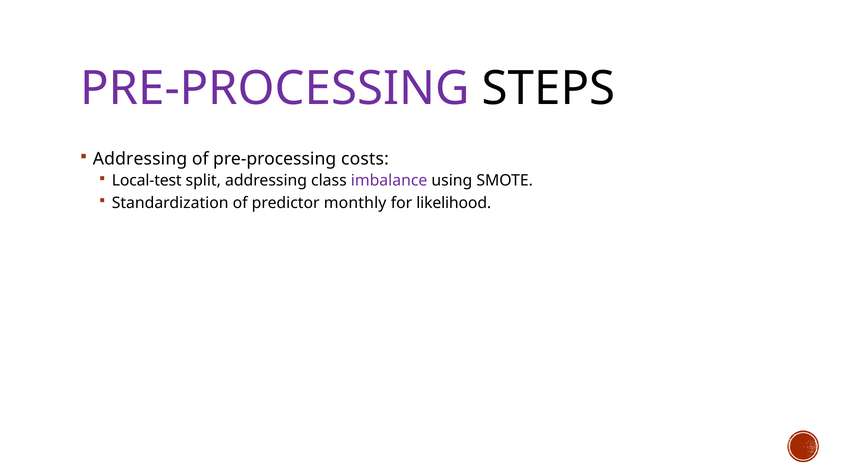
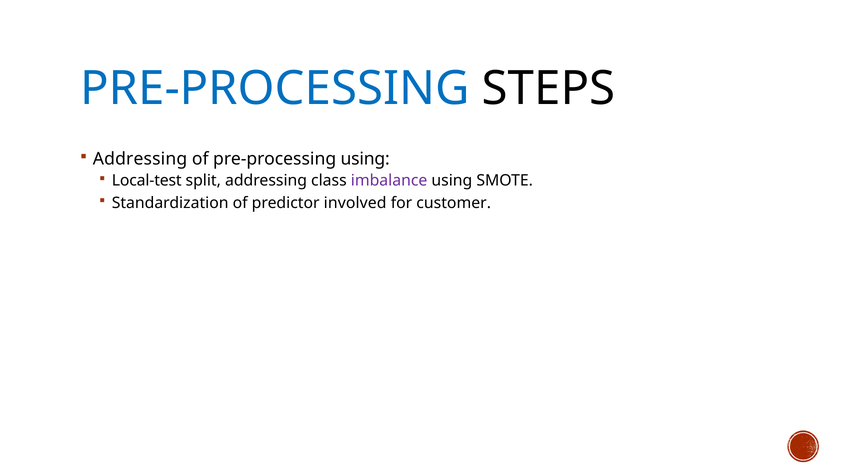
PRE-PROCESSING at (275, 89) colour: purple -> blue
pre-processing costs: costs -> using
monthly: monthly -> involved
likelihood: likelihood -> customer
